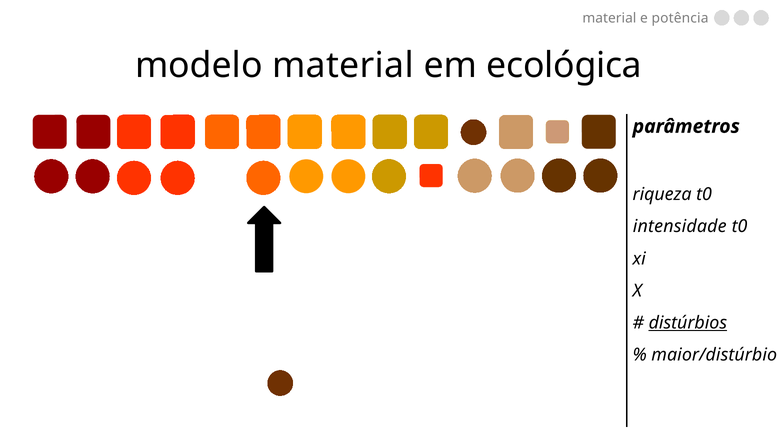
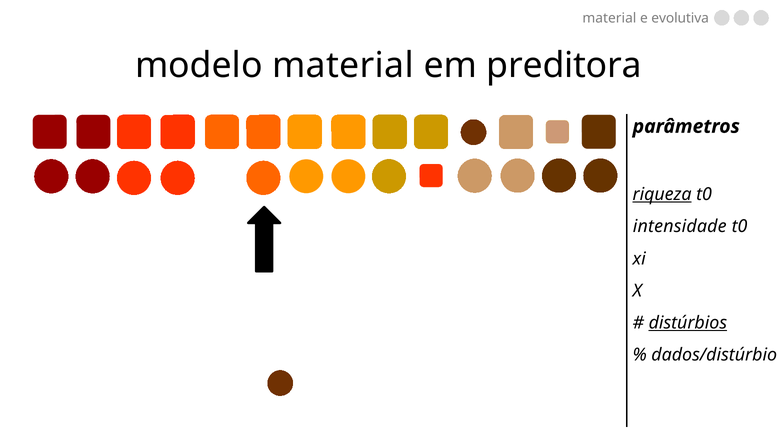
potência: potência -> evolutiva
ecológica: ecológica -> preditora
riqueza underline: none -> present
maior/distúrbio: maior/distúrbio -> dados/distúrbio
